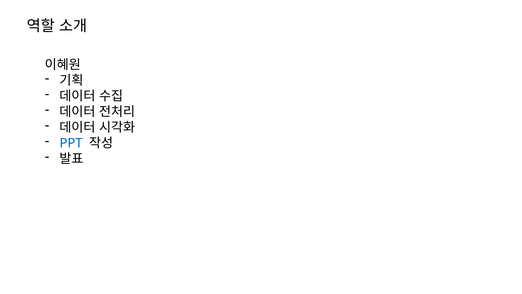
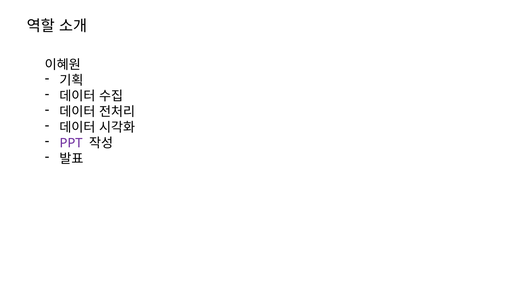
PPT colour: blue -> purple
